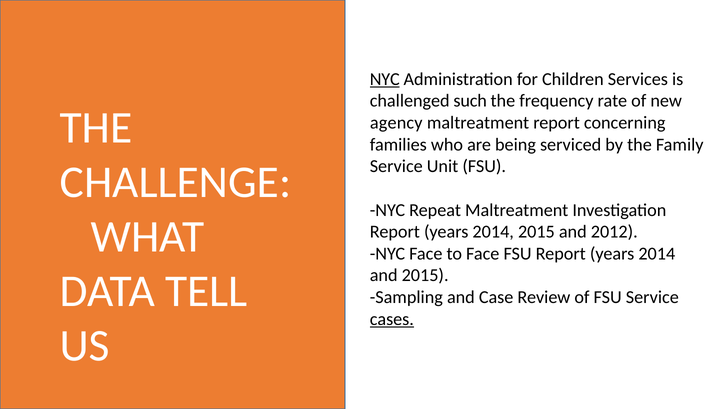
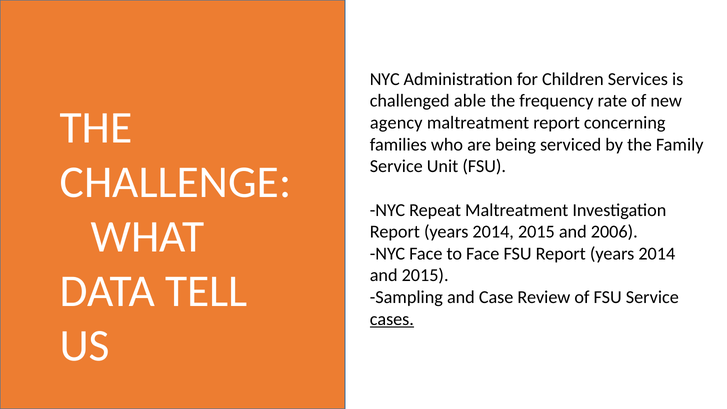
NYC at (385, 79) underline: present -> none
such: such -> able
2012: 2012 -> 2006
